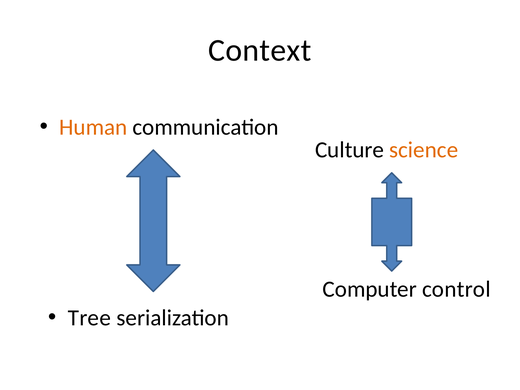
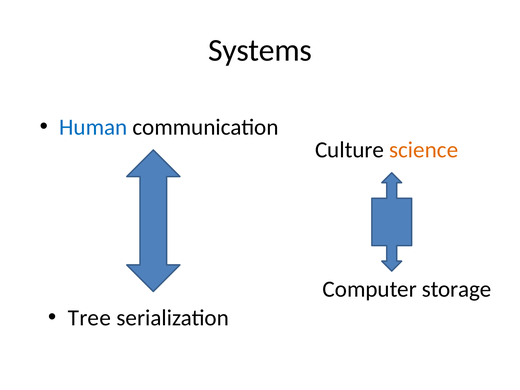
Context: Context -> Systems
Human colour: orange -> blue
control: control -> storage
